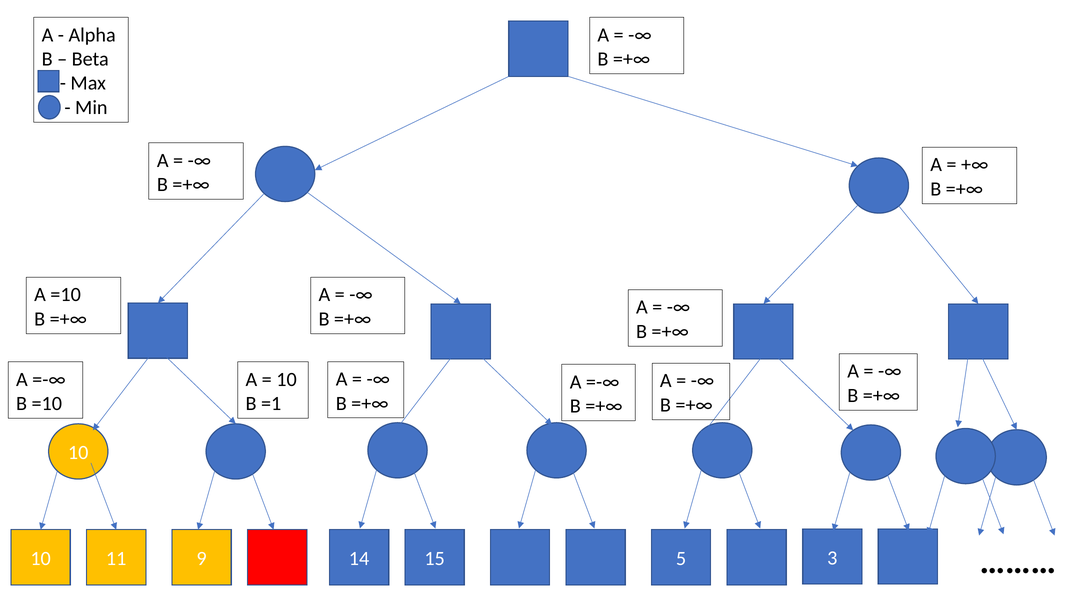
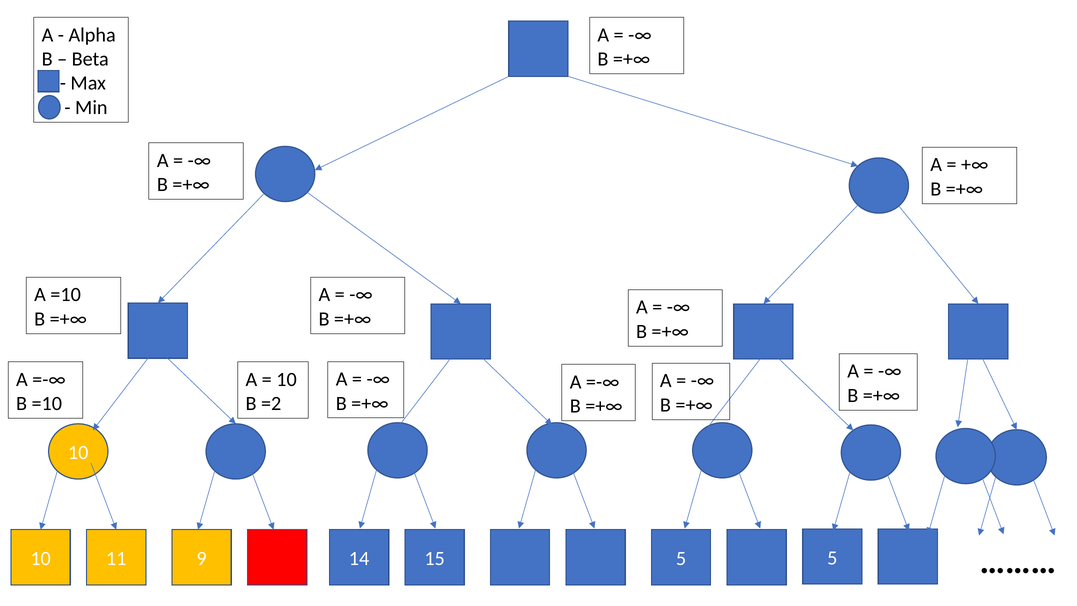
=1: =1 -> =2
5 3: 3 -> 5
